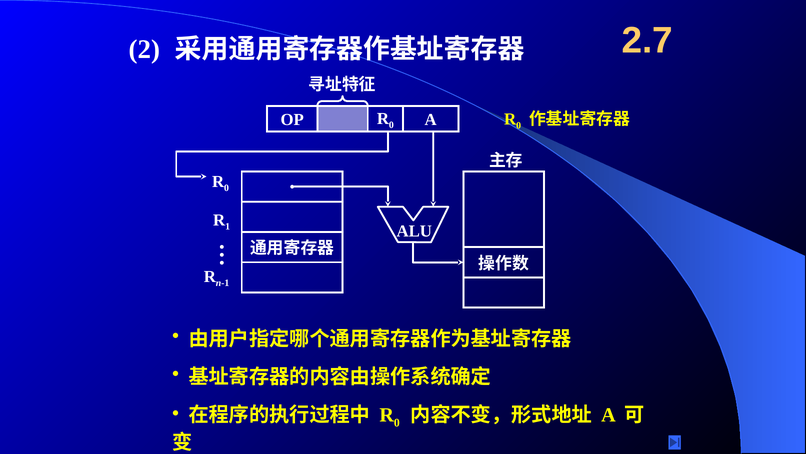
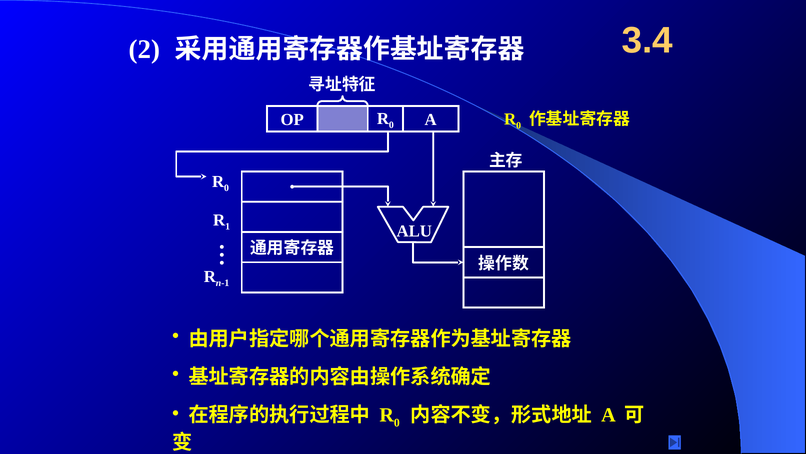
2.7: 2.7 -> 3.4
